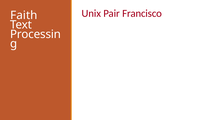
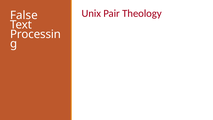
Francisco: Francisco -> Theology
Faith: Faith -> False
